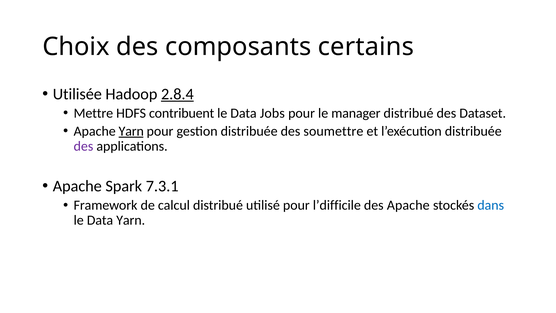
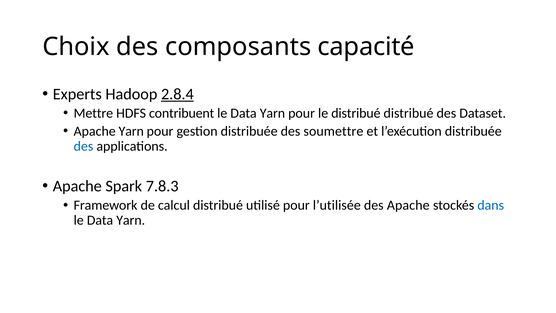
certains: certains -> capacité
Utilisée: Utilisée -> Experts
Jobs at (272, 113): Jobs -> Yarn
le manager: manager -> distribué
Yarn at (131, 131) underline: present -> none
des at (83, 146) colour: purple -> blue
7.3.1: 7.3.1 -> 7.8.3
l’difficile: l’difficile -> l’utilisée
